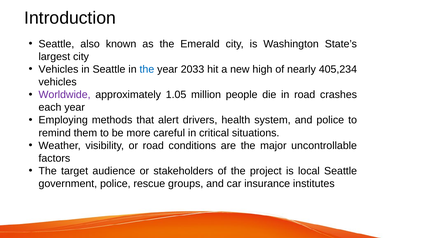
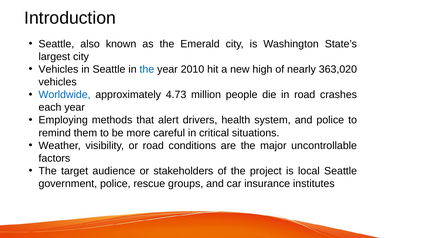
2033: 2033 -> 2010
405,234: 405,234 -> 363,020
Worldwide colour: purple -> blue
1.05: 1.05 -> 4.73
